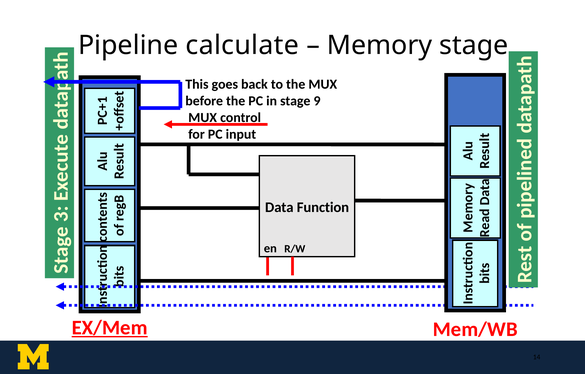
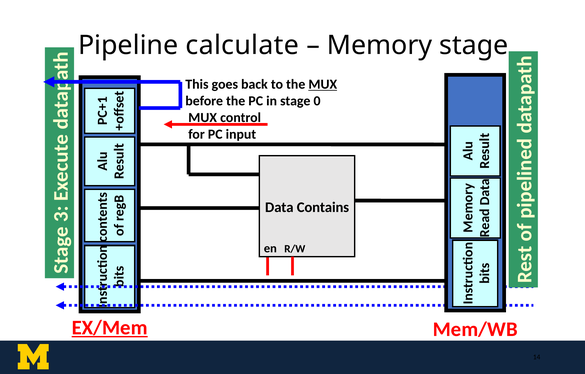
MUX at (323, 84) underline: none -> present
9: 9 -> 0
Function: Function -> Contains
